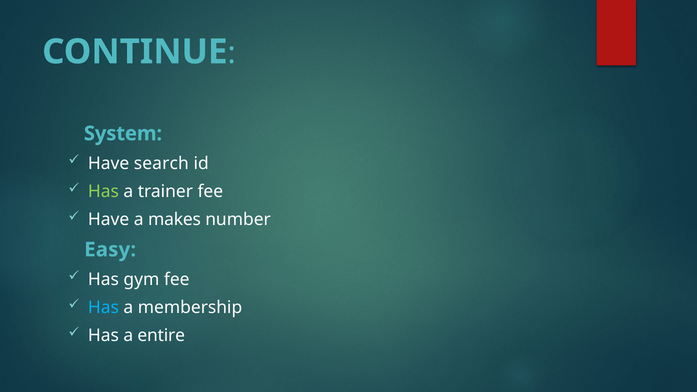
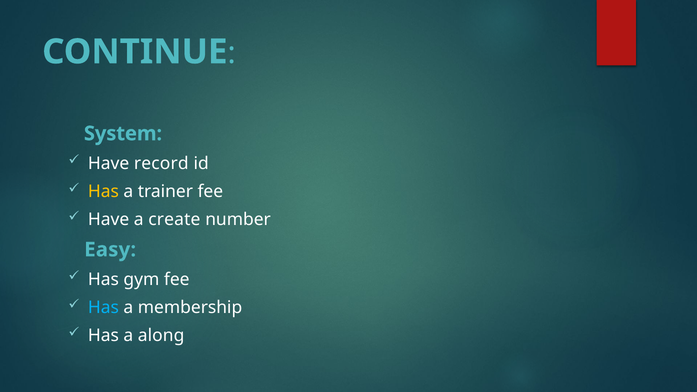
search: search -> record
Has at (103, 191) colour: light green -> yellow
makes: makes -> create
entire: entire -> along
